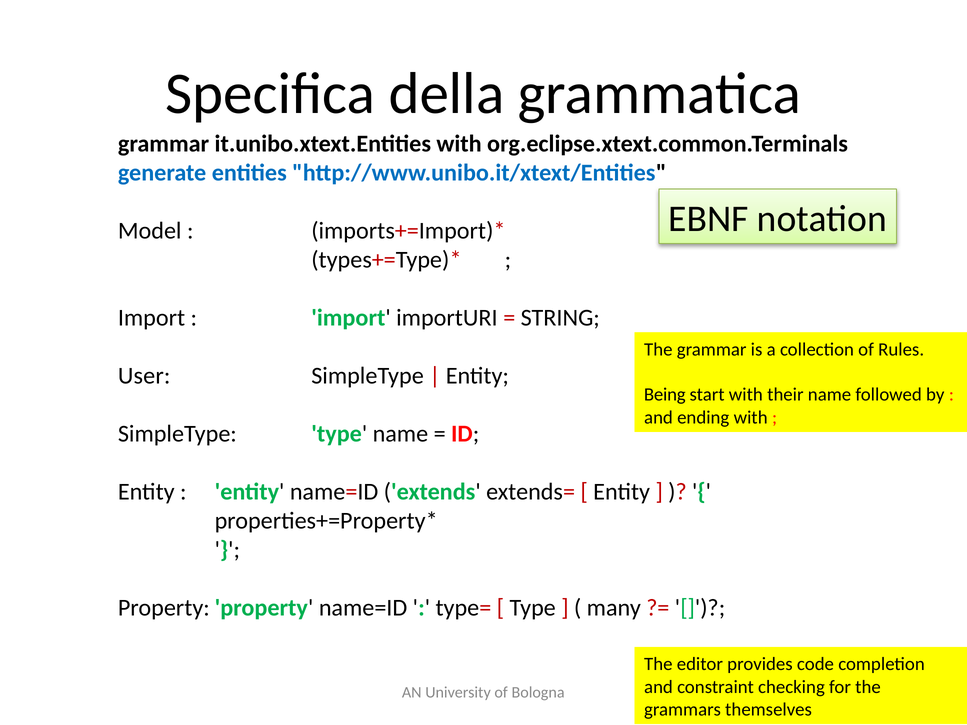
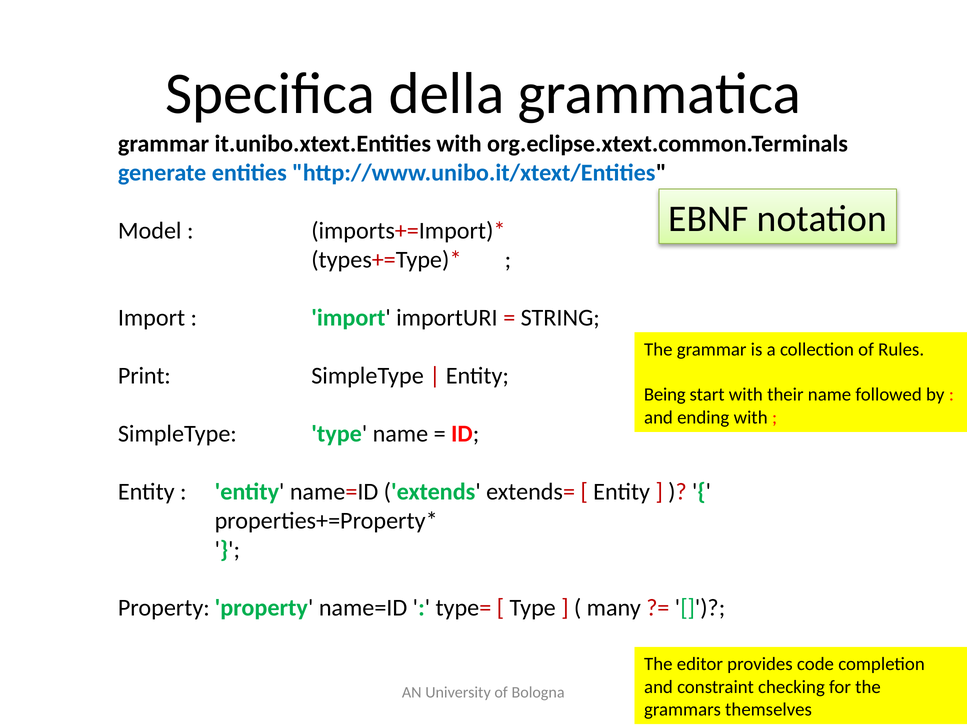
User: User -> Print
